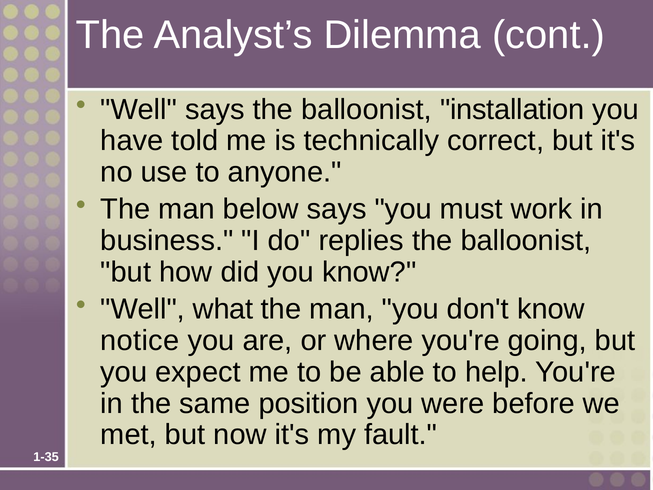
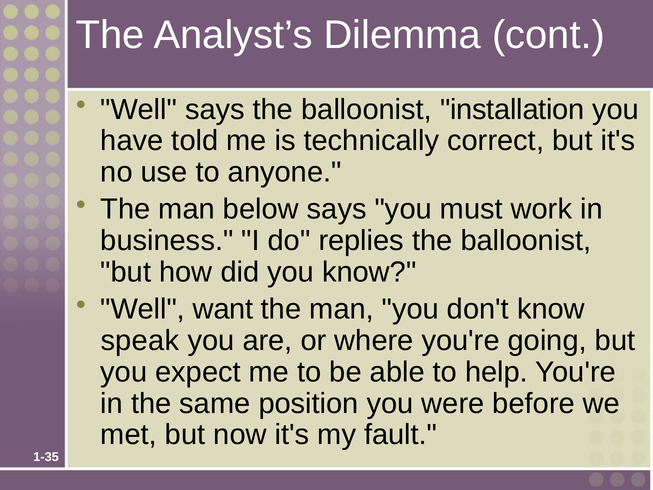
what: what -> want
notice: notice -> speak
